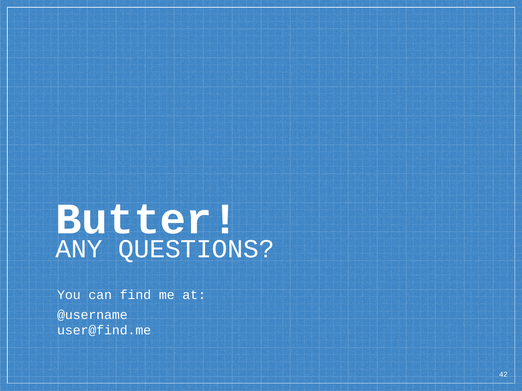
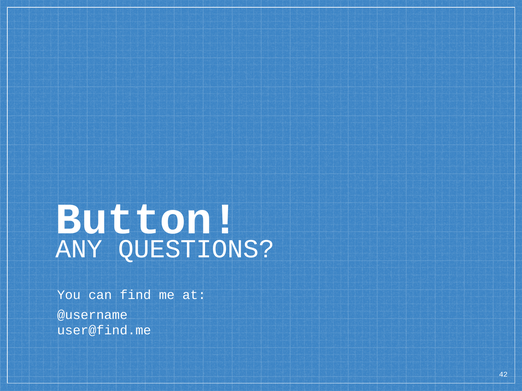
Butter: Butter -> Button
